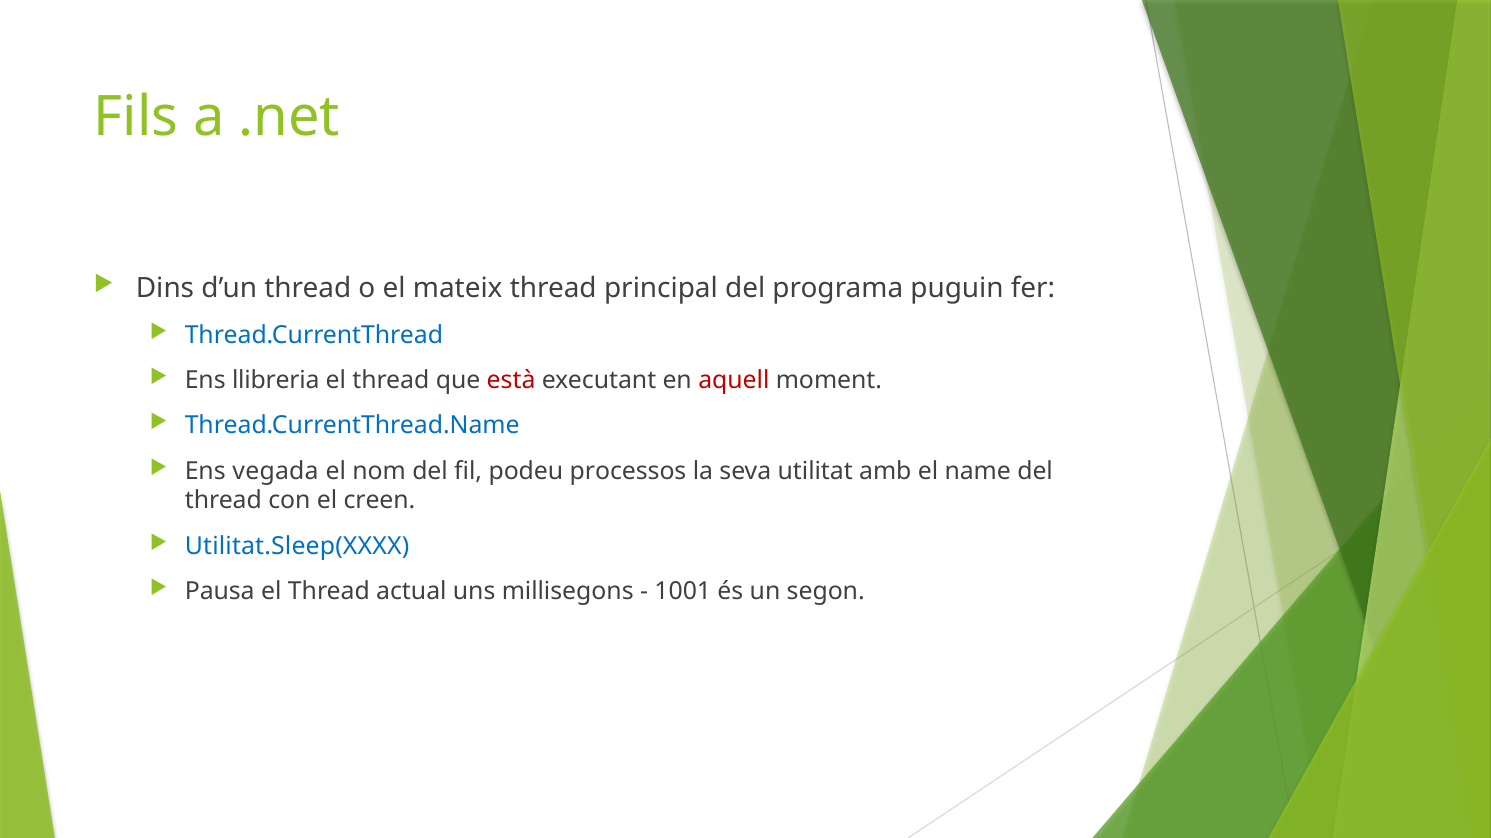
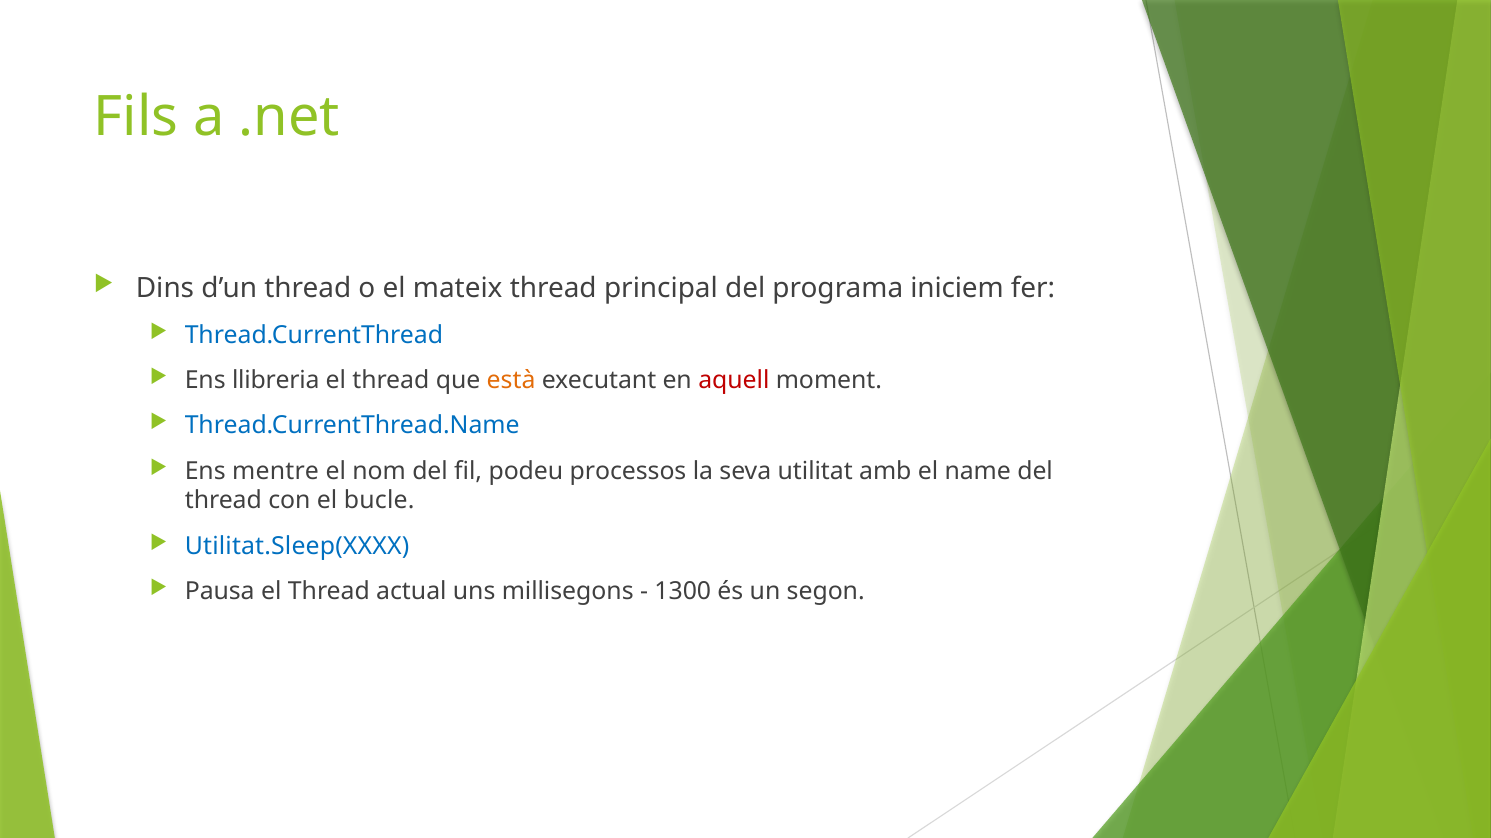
puguin: puguin -> iniciem
està colour: red -> orange
vegada: vegada -> mentre
creen: creen -> bucle
1001: 1001 -> 1300
